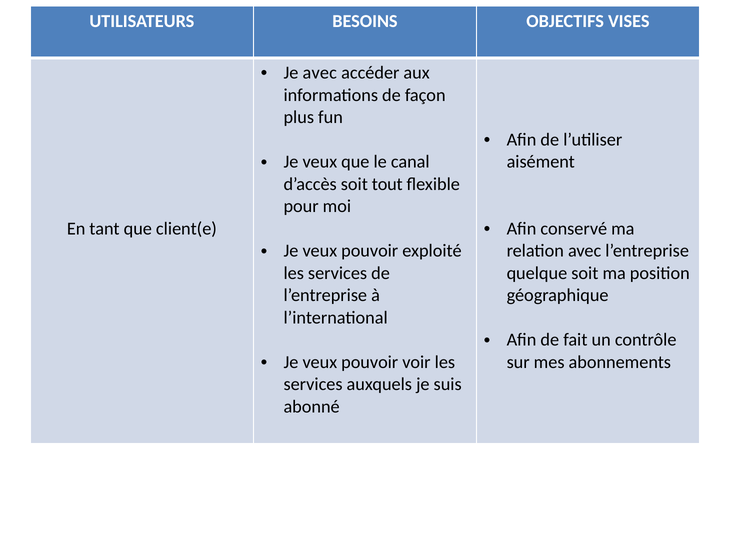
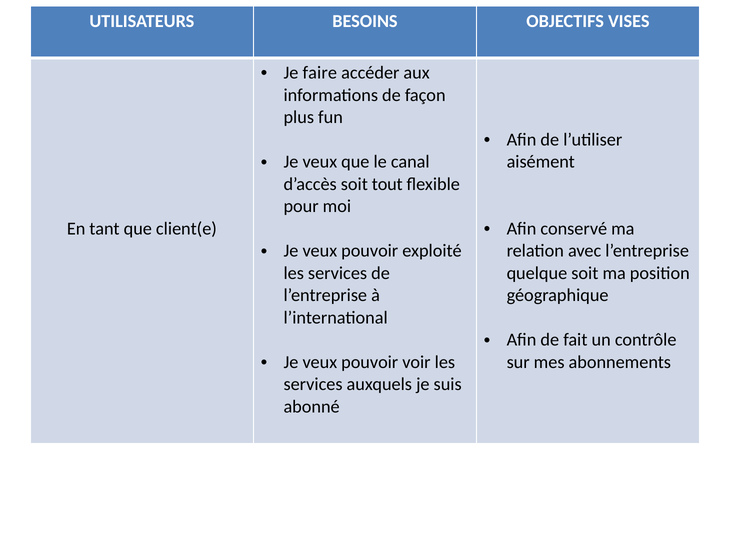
Je avec: avec -> faire
